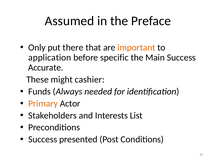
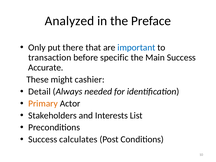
Assumed: Assumed -> Analyzed
important colour: orange -> blue
application: application -> transaction
Funds: Funds -> Detail
presented: presented -> calculates
